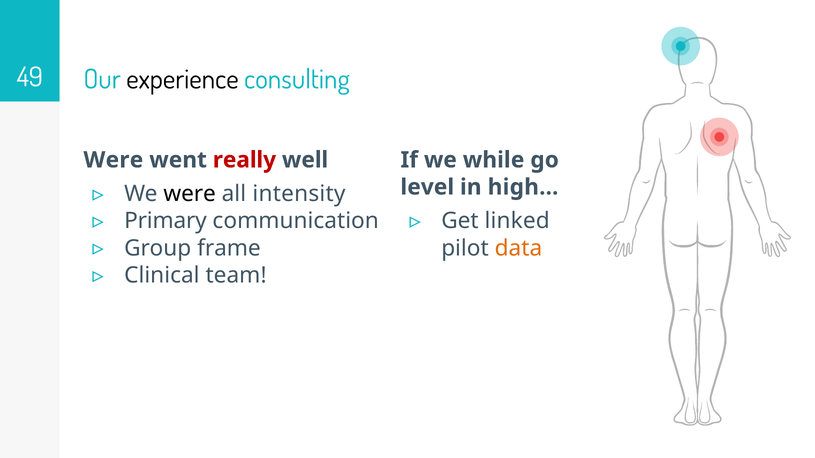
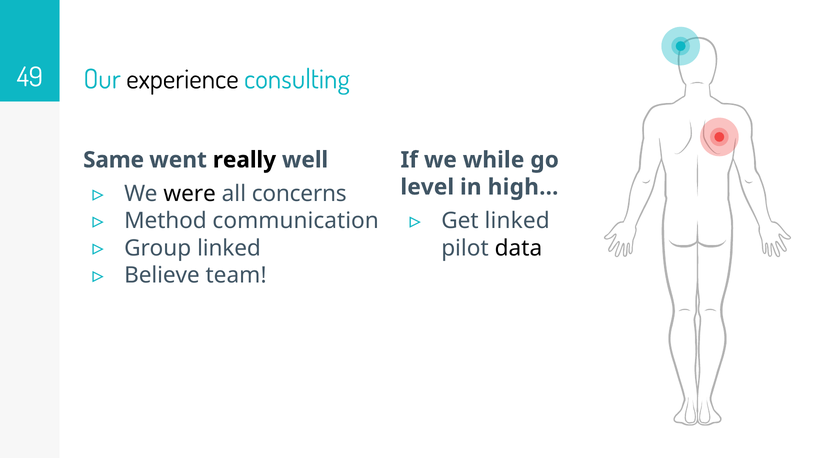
Were at (113, 160): Were -> Same
really colour: red -> black
intensity: intensity -> concerns
Primary: Primary -> Method
Group frame: frame -> linked
data colour: orange -> black
Clinical: Clinical -> Believe
